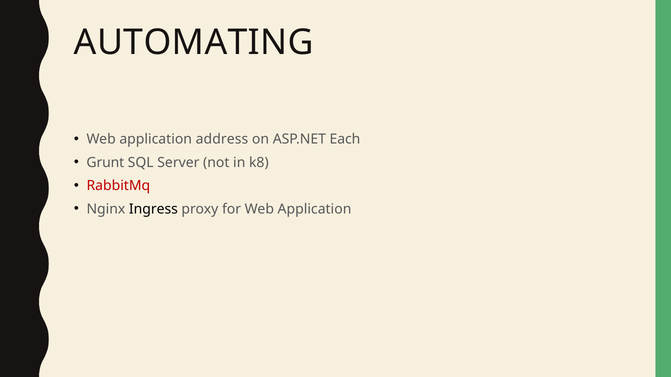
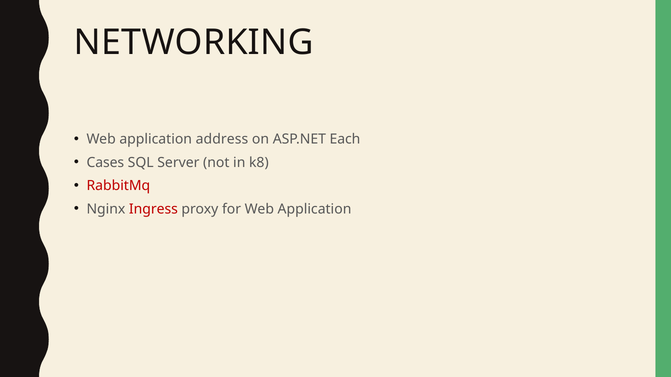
AUTOMATING: AUTOMATING -> NETWORKING
Grunt: Grunt -> Cases
Ingress colour: black -> red
